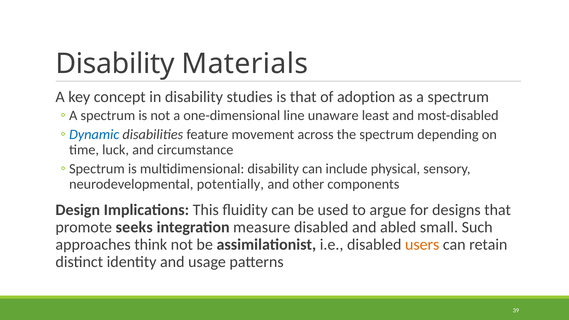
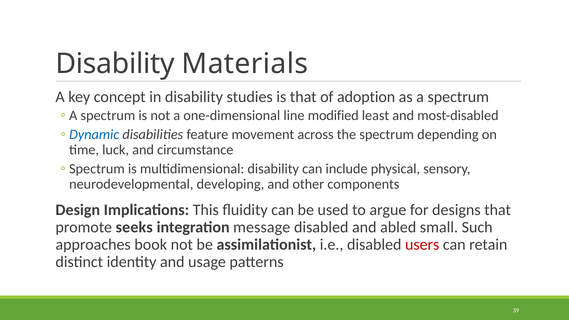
unaware: unaware -> modified
potentially: potentially -> developing
measure: measure -> message
think: think -> book
users colour: orange -> red
